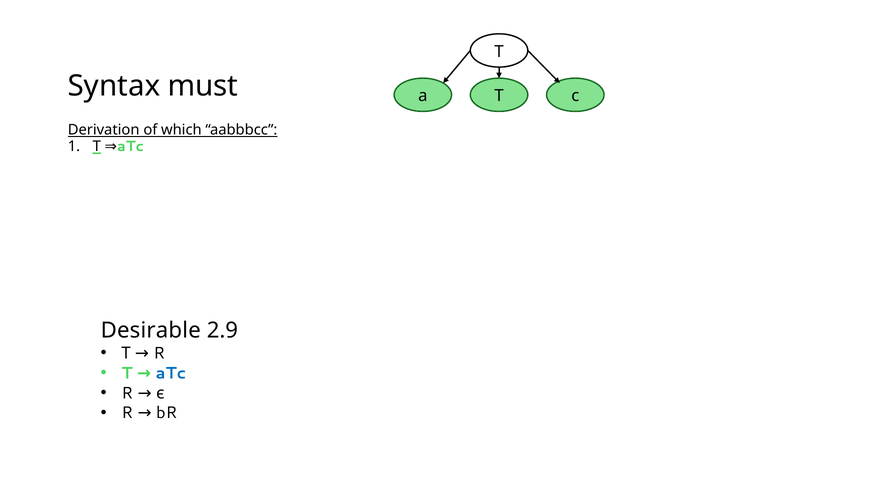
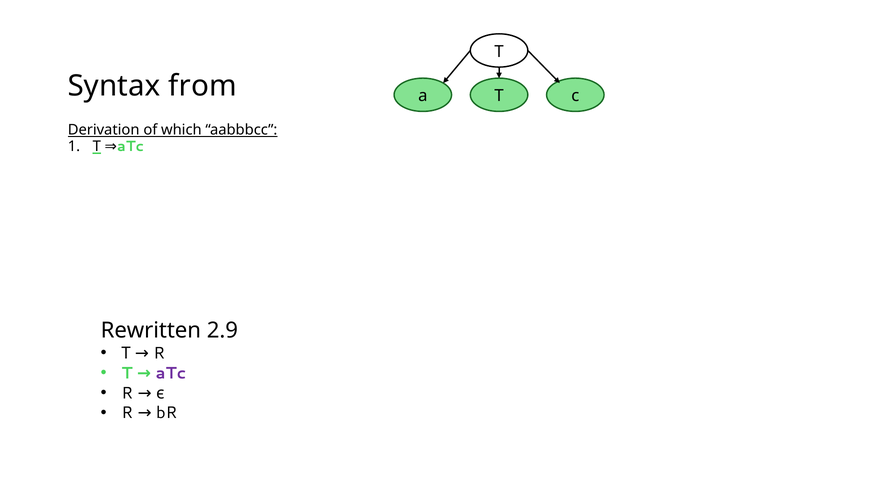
must: must -> from
Desirable: Desirable -> Rewritten
aTc colour: blue -> purple
